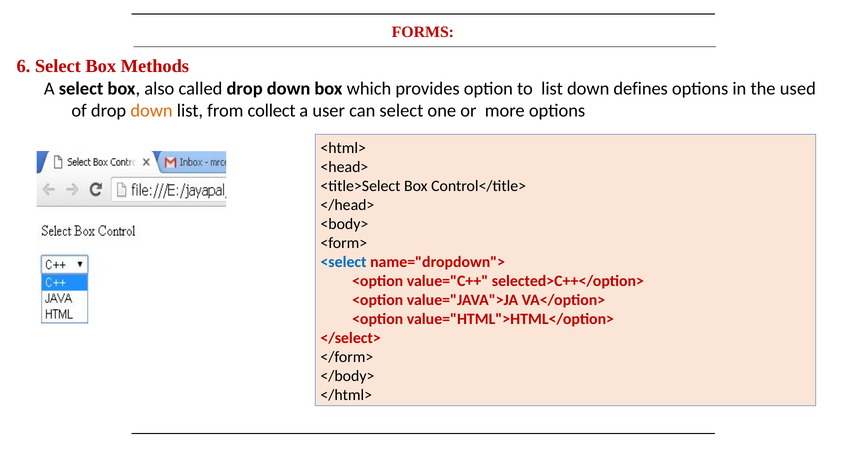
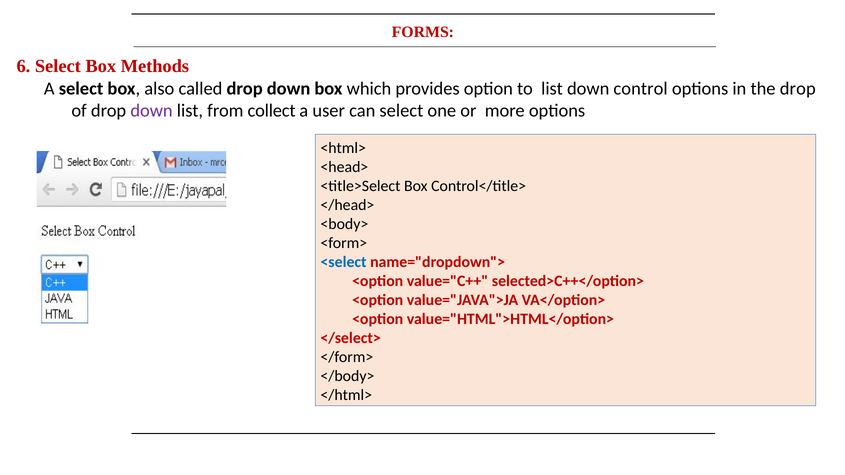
defines: defines -> control
the used: used -> drop
down at (152, 111) colour: orange -> purple
